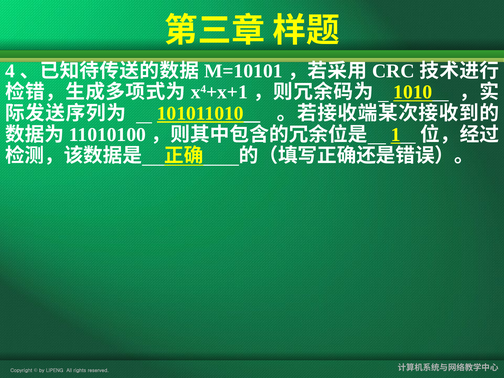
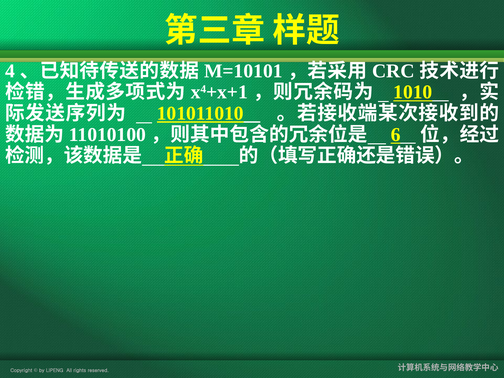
1: 1 -> 6
